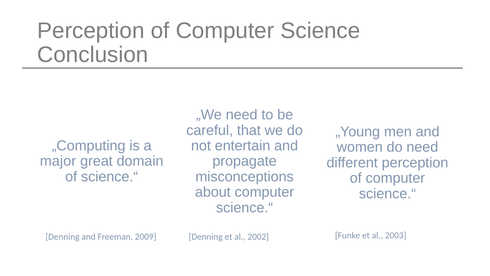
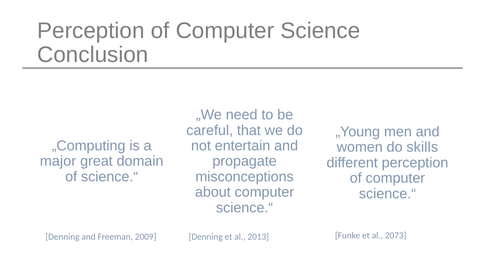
do need: need -> skills
2003: 2003 -> 2073
2002: 2002 -> 2013
